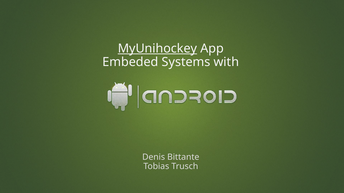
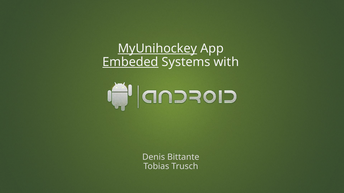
Embeded underline: none -> present
